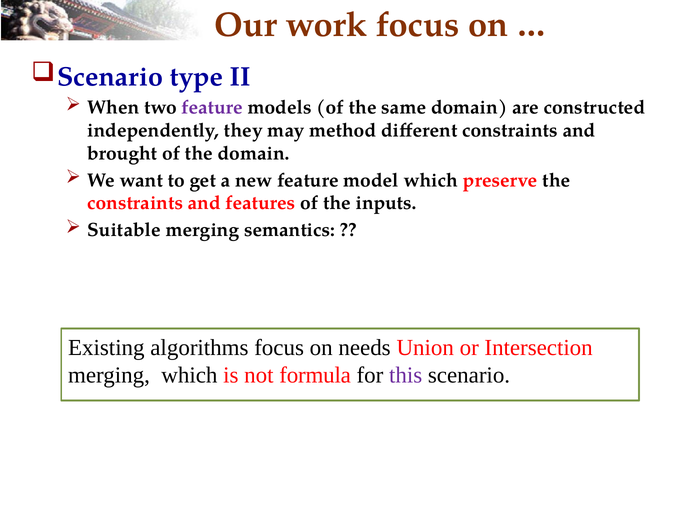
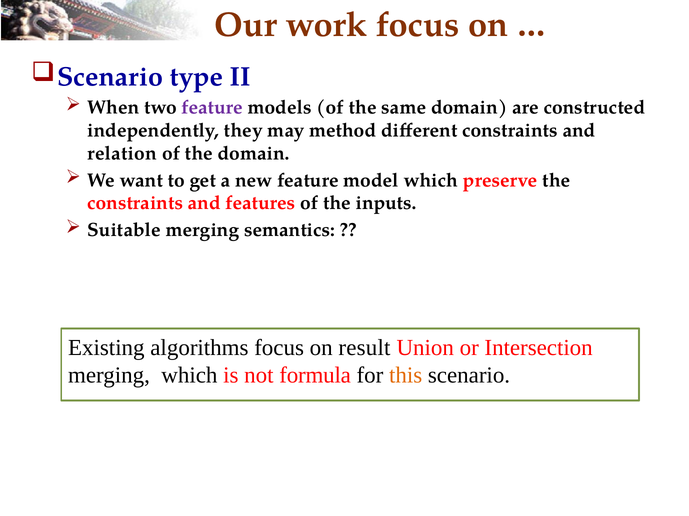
brought: brought -> relation
needs: needs -> result
this colour: purple -> orange
